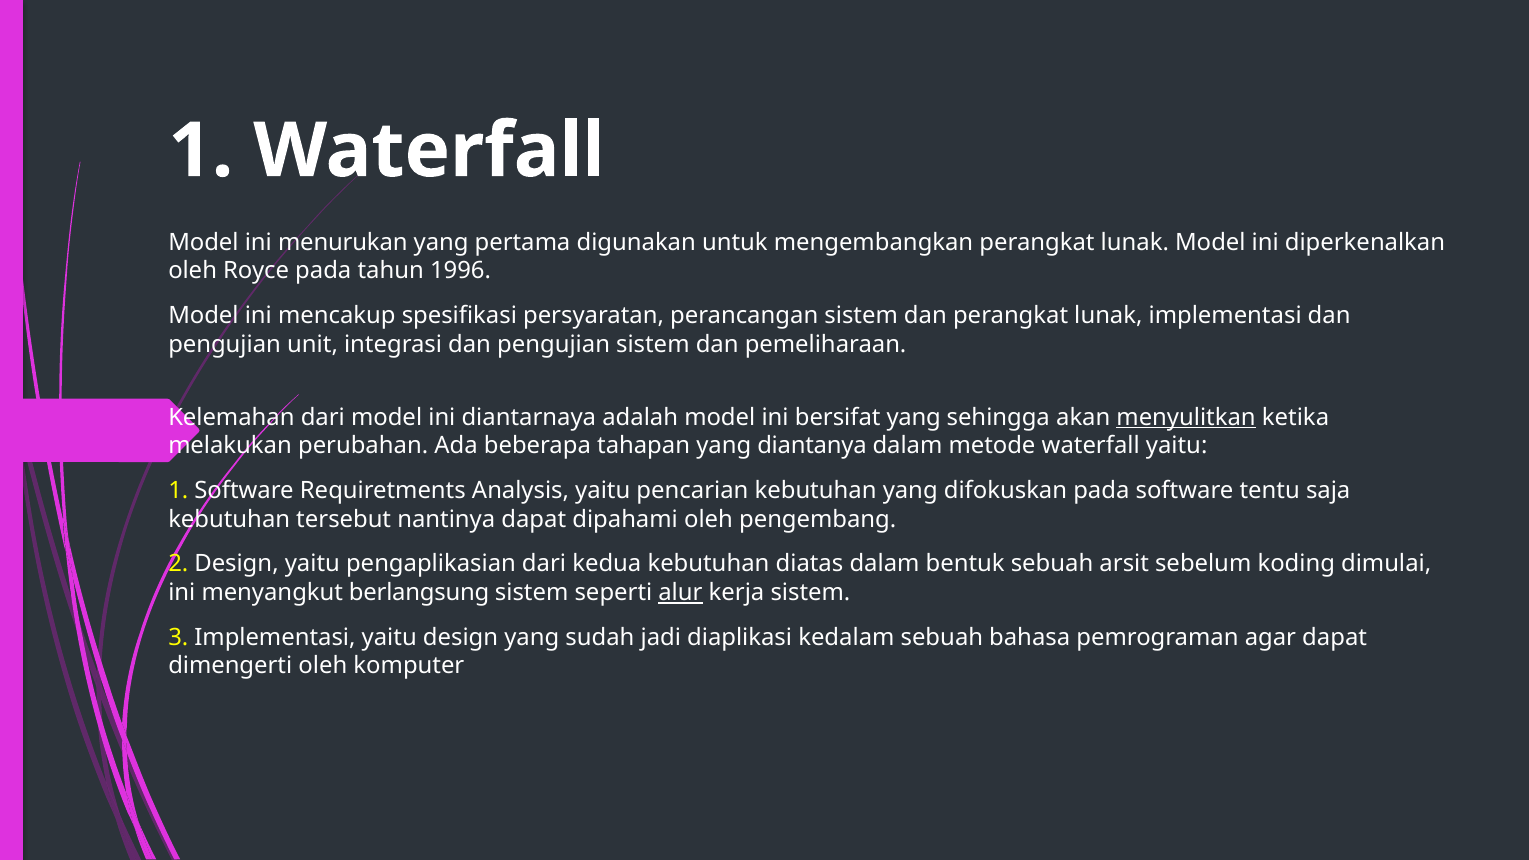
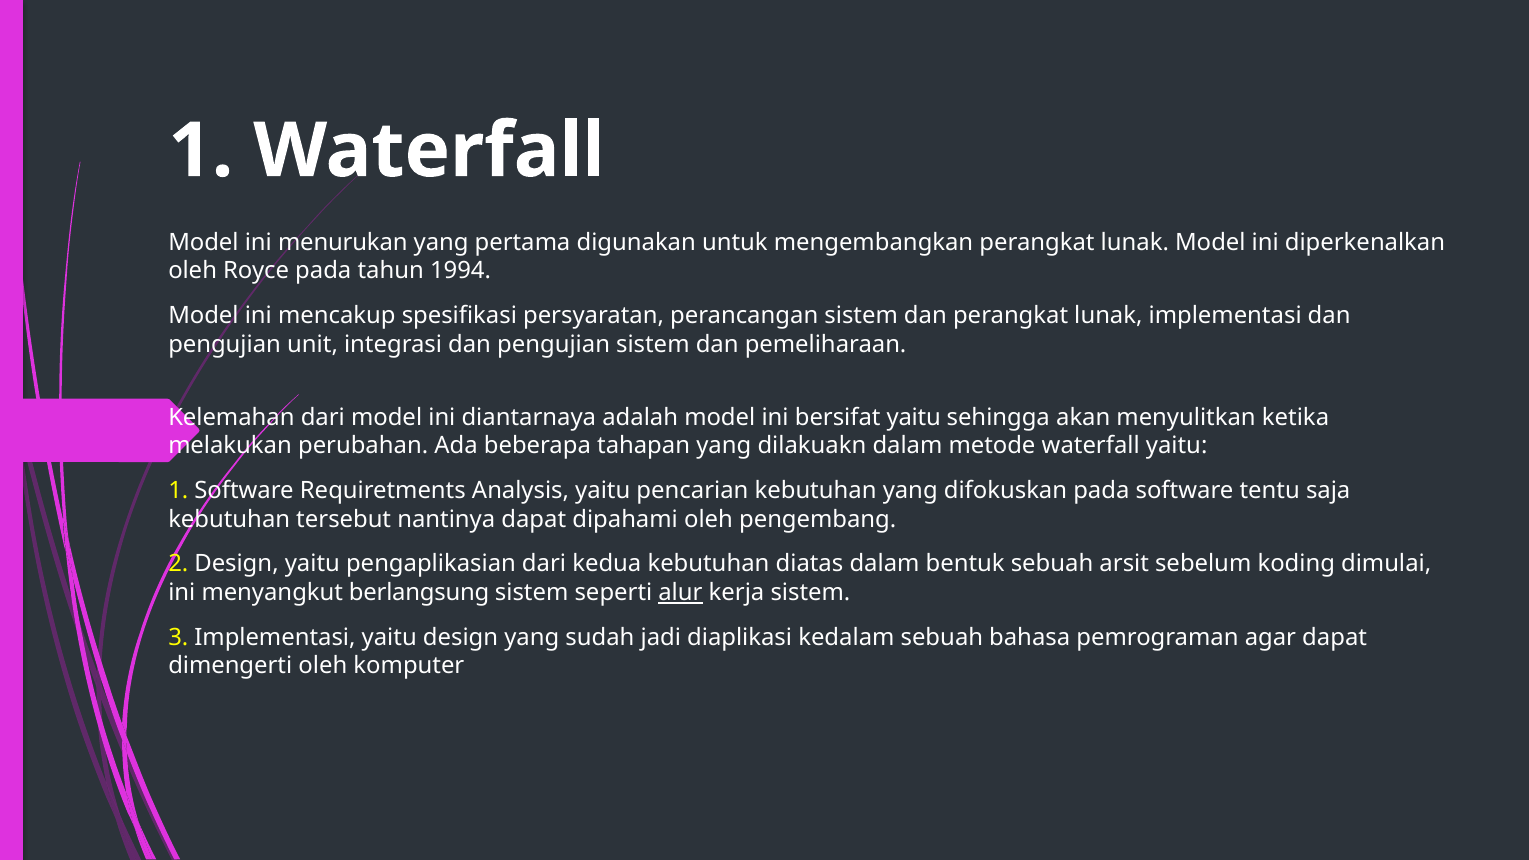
1996: 1996 -> 1994
bersifat yang: yang -> yaitu
menyulitkan underline: present -> none
diantanya: diantanya -> dilakuakn
